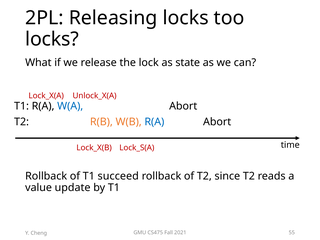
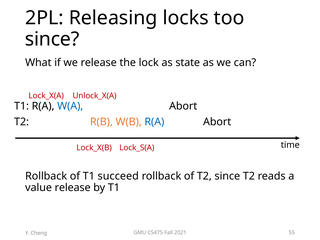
locks at (52, 39): locks -> since
value update: update -> release
